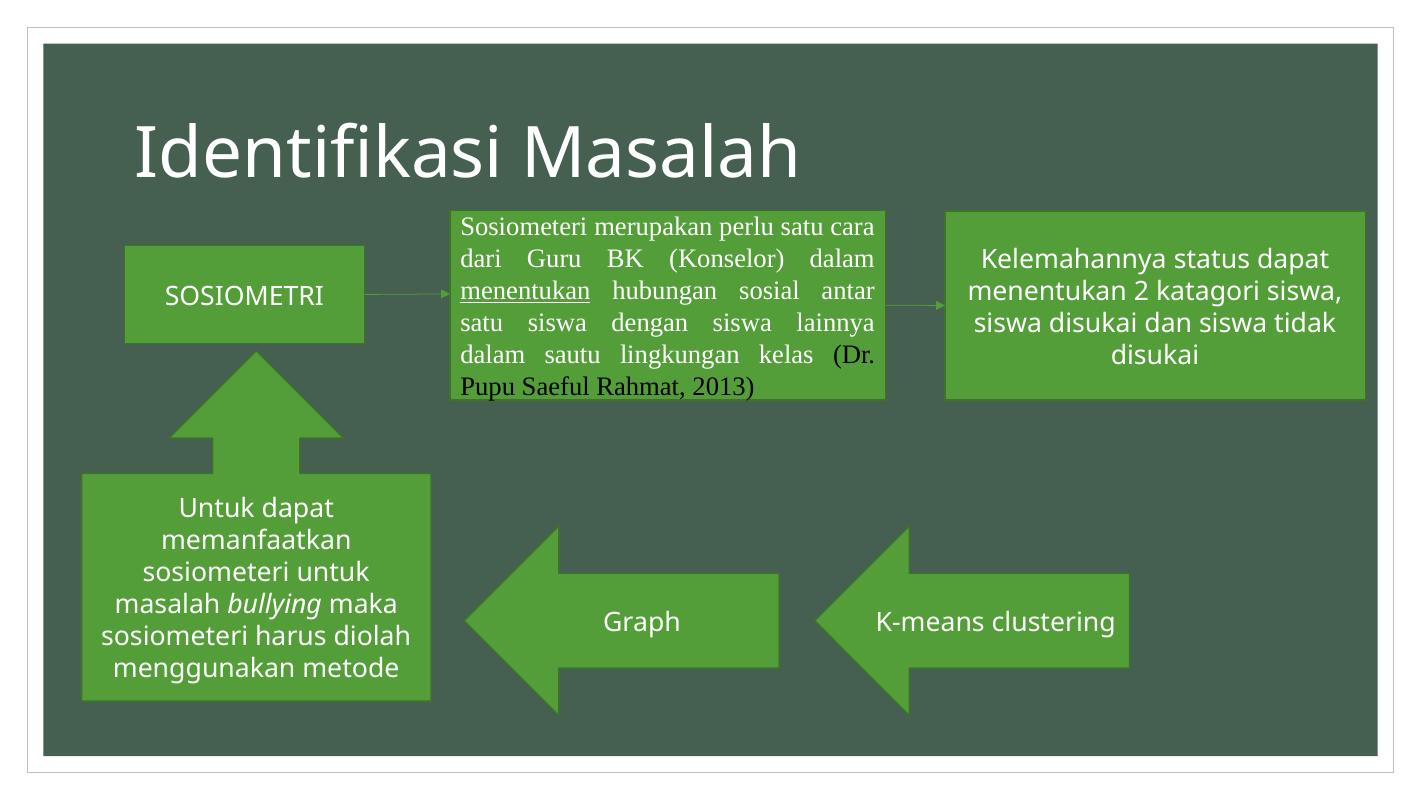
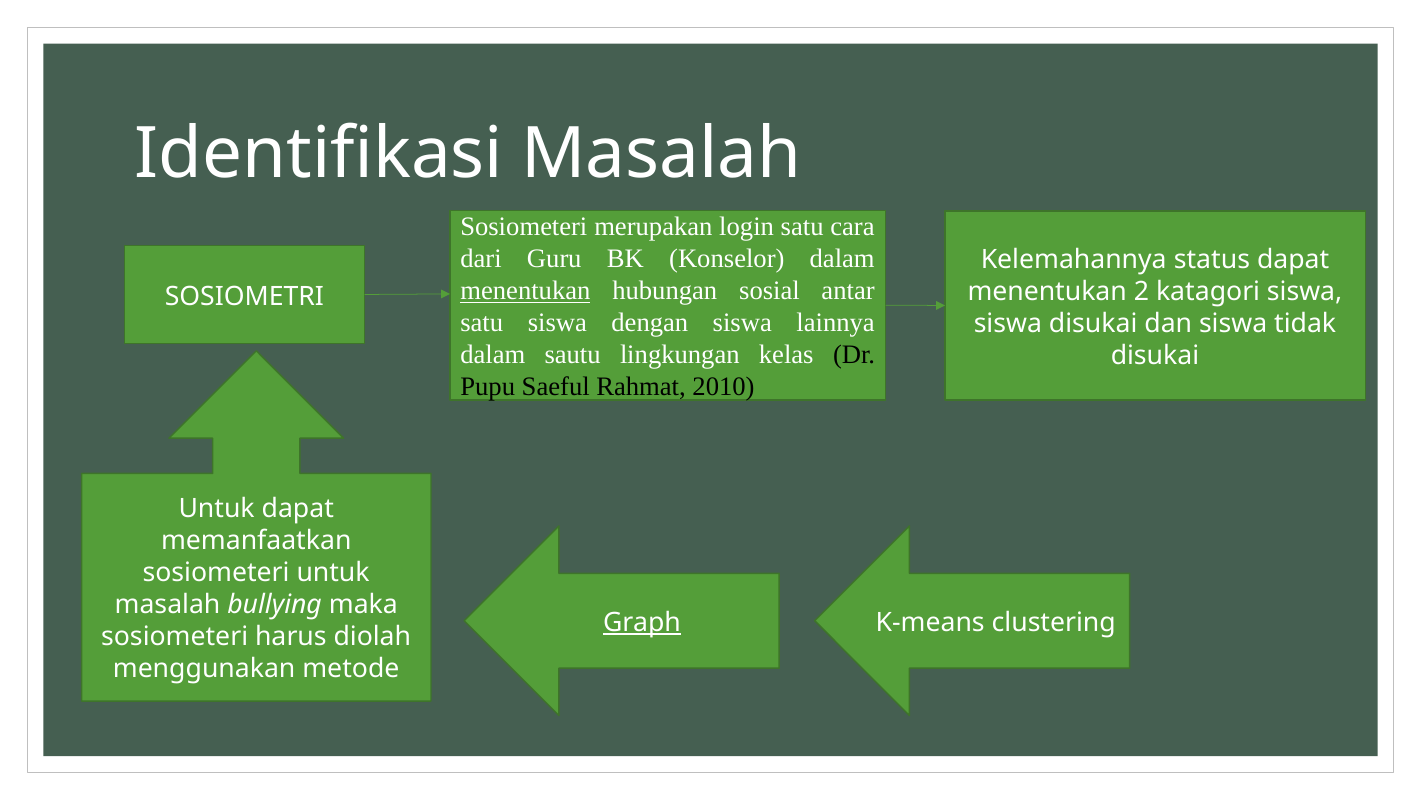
perlu: perlu -> login
2013: 2013 -> 2010
Graph underline: none -> present
